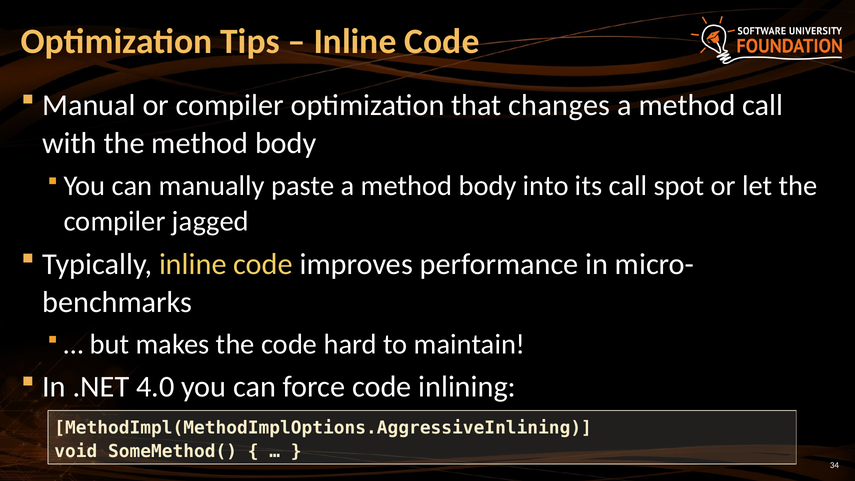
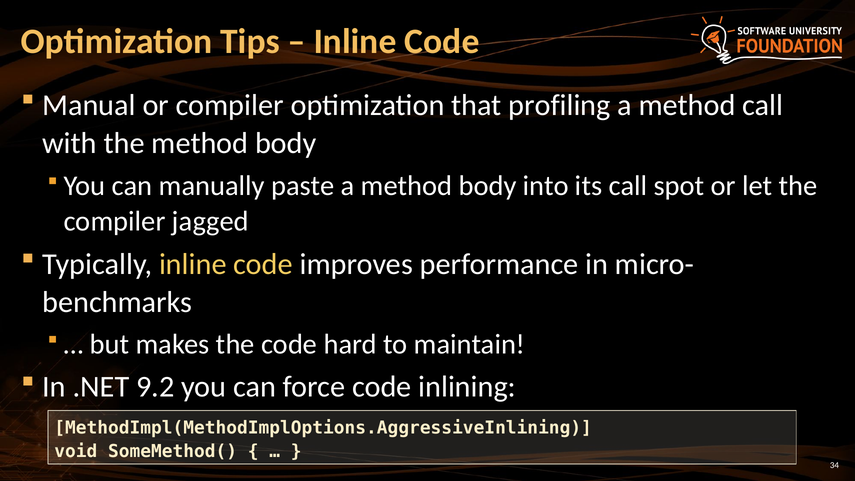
changes: changes -> profiling
4.0: 4.0 -> 9.2
